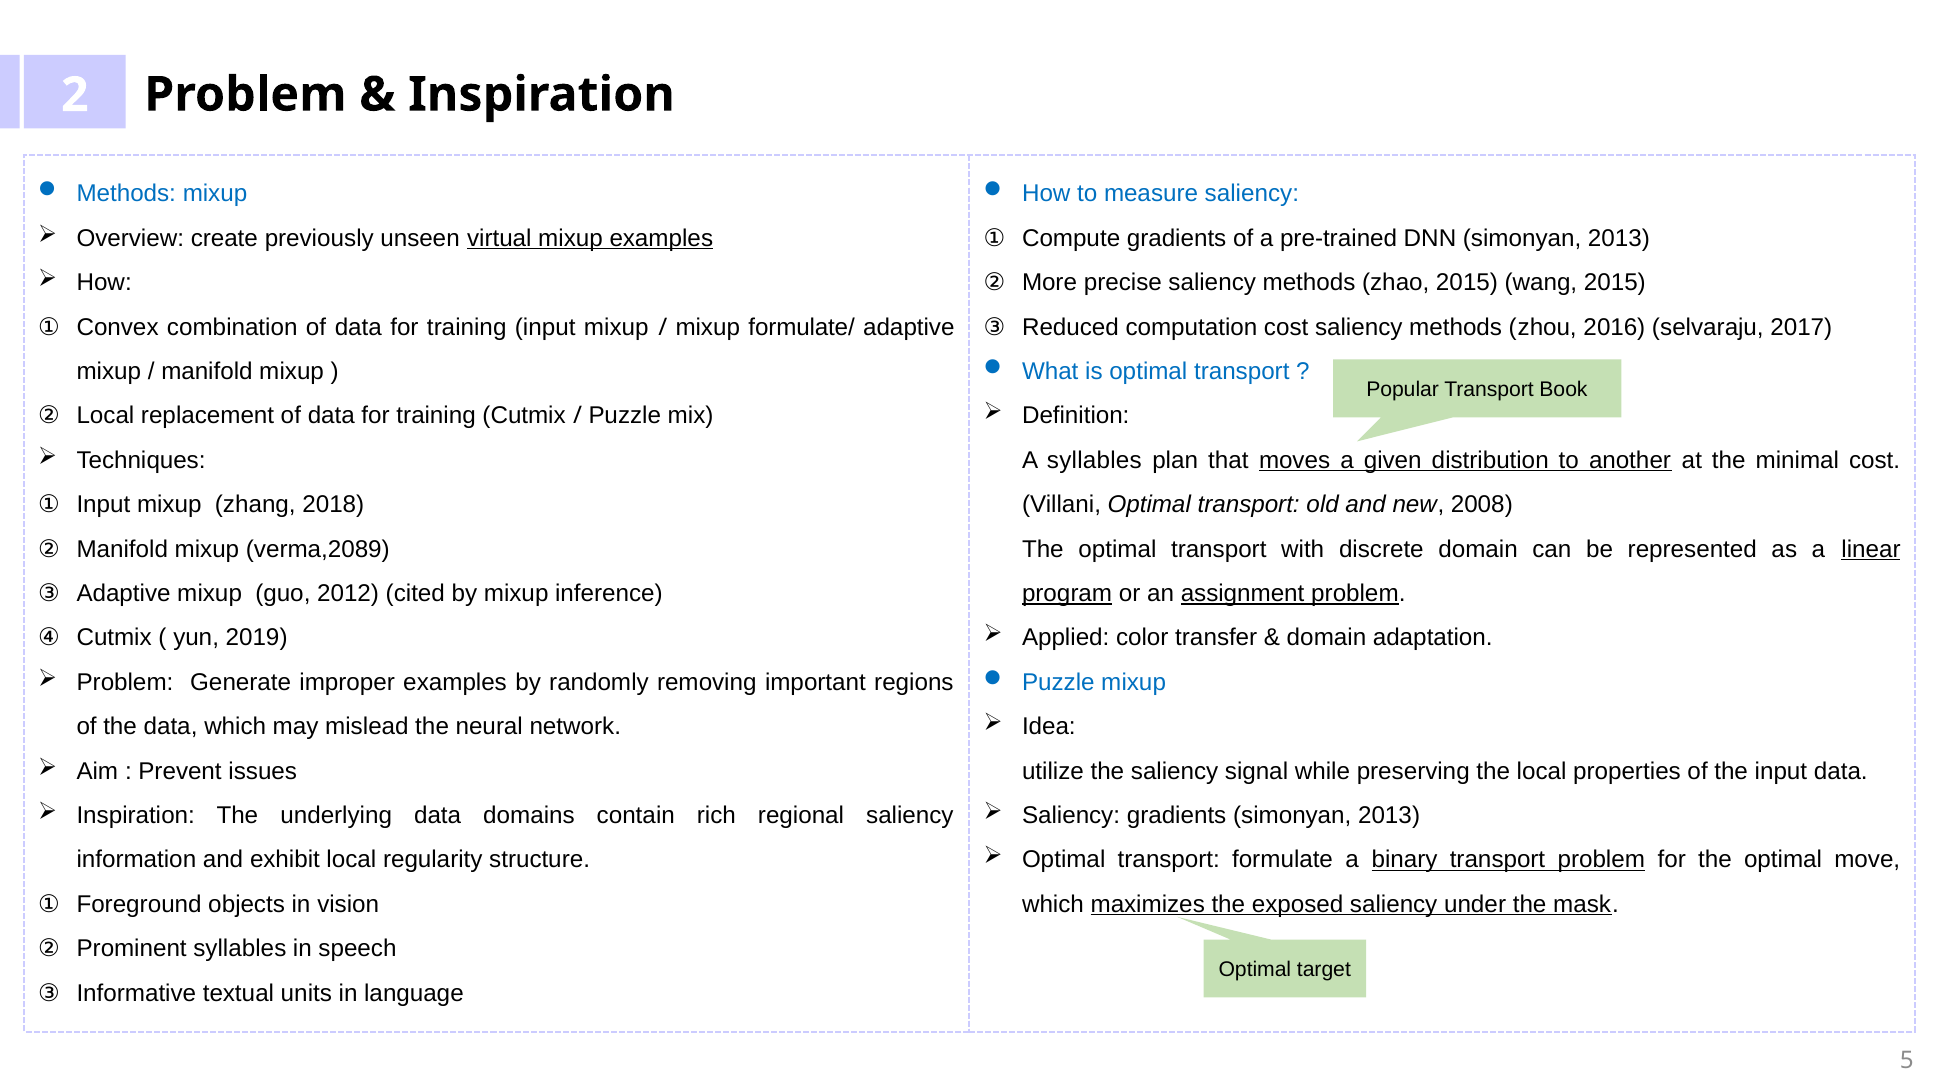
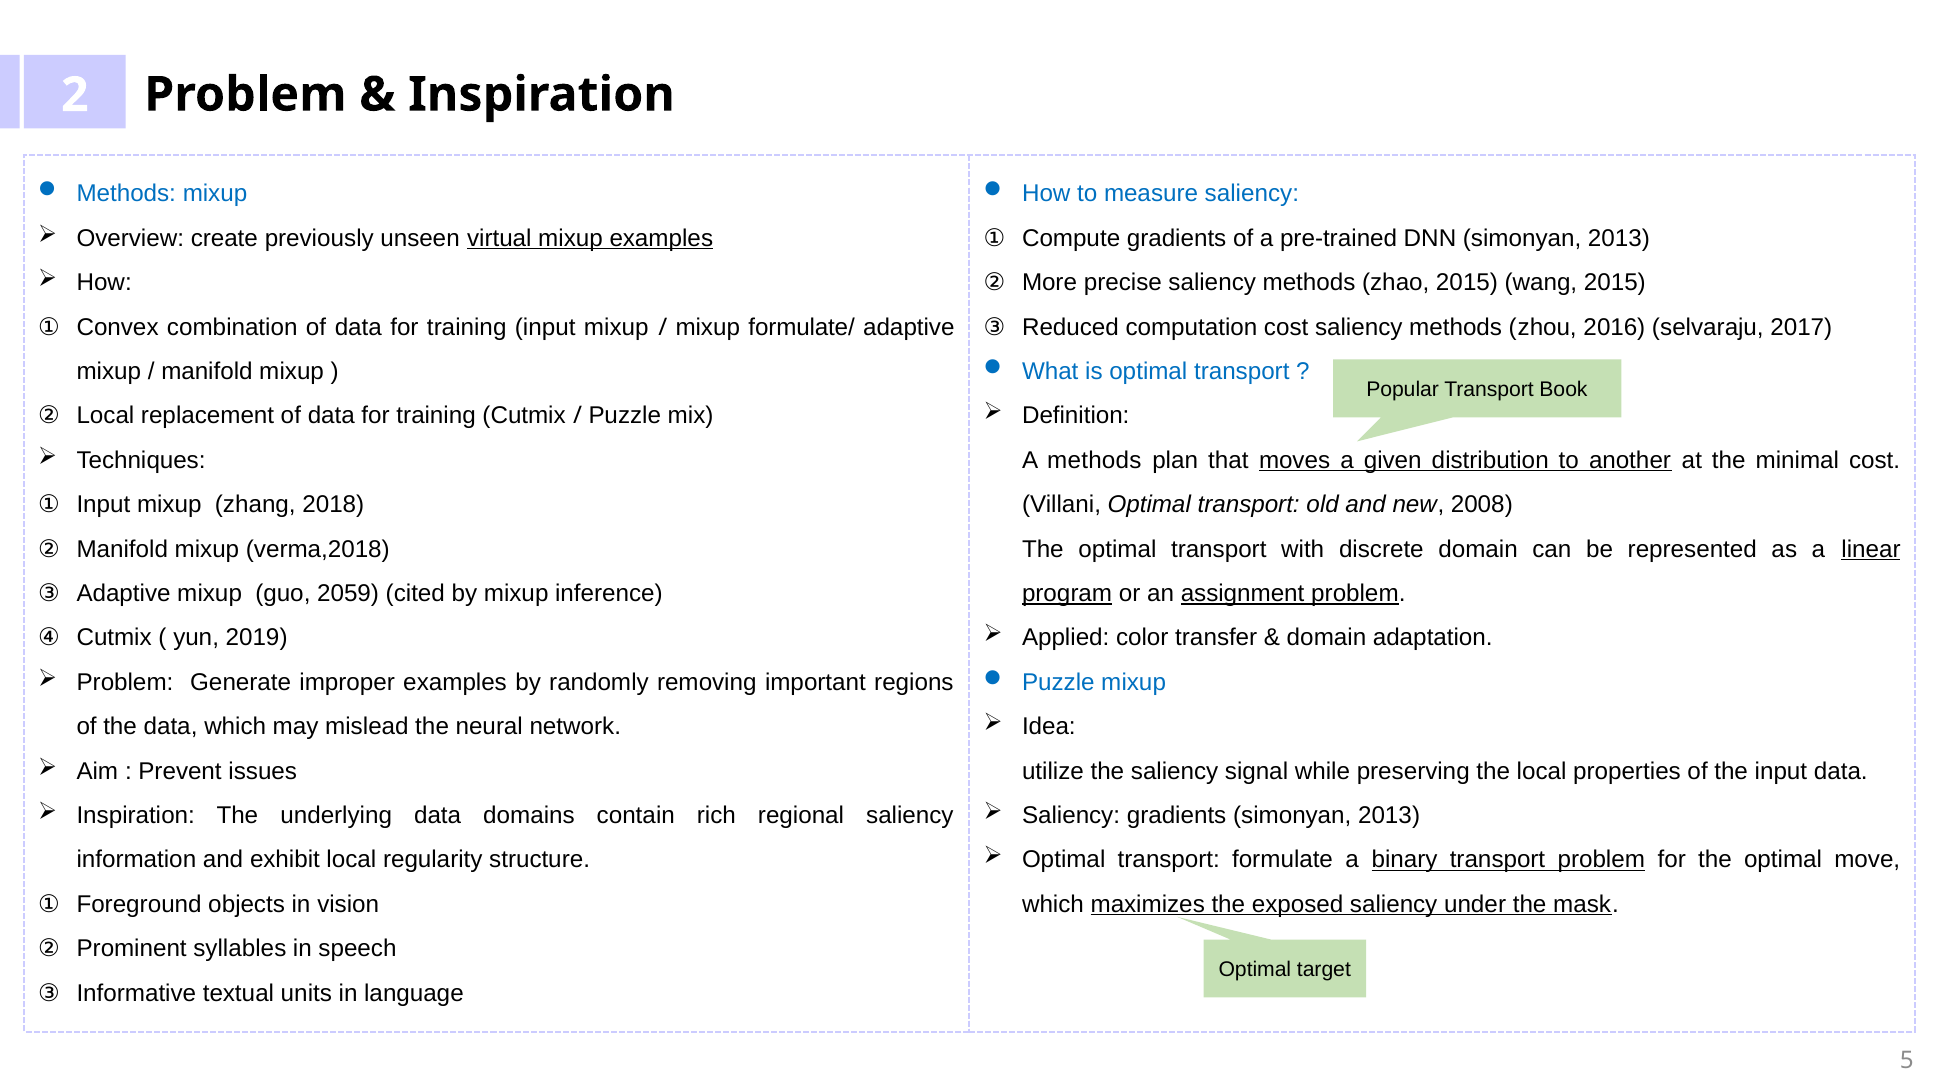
A syllables: syllables -> methods
verma,2089: verma,2089 -> verma,2018
2012: 2012 -> 2059
